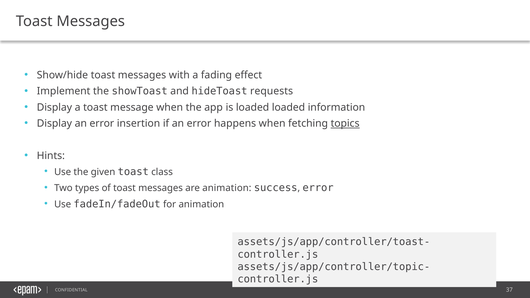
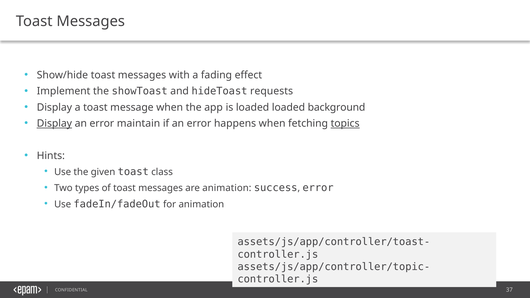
information: information -> background
Display at (54, 123) underline: none -> present
insertion: insertion -> maintain
